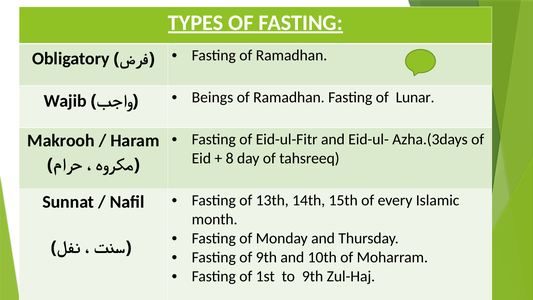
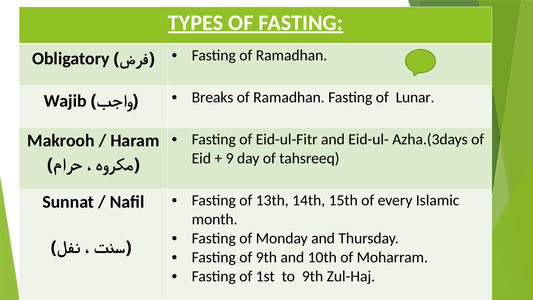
Beings: Beings -> Breaks
8: 8 -> 9
